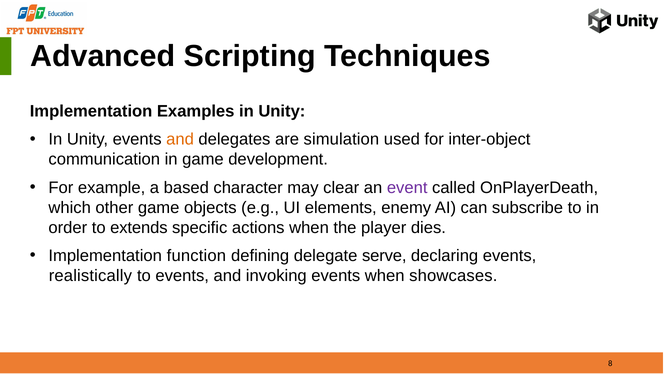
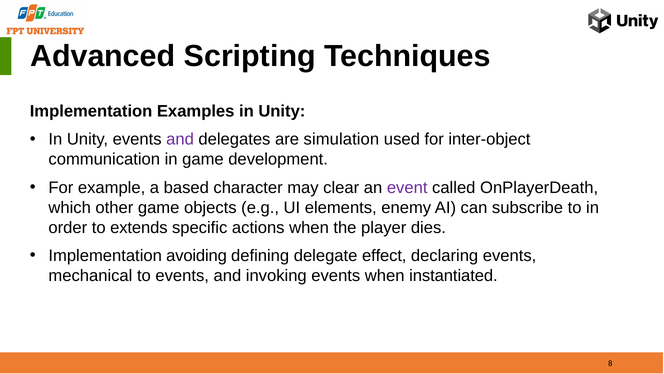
and at (180, 139) colour: orange -> purple
function: function -> avoiding
serve: serve -> effect
realistically: realistically -> mechanical
showcases: showcases -> instantiated
